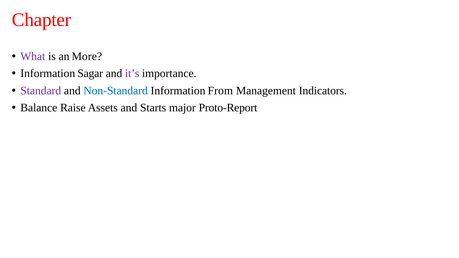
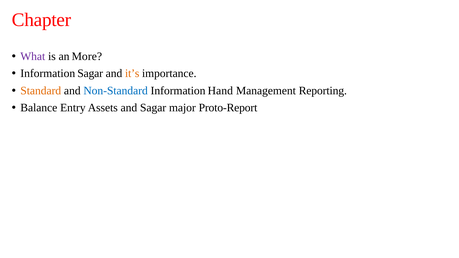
it’s colour: purple -> orange
Standard colour: purple -> orange
From: From -> Hand
Indicators: Indicators -> Reporting
Raise: Raise -> Entry
and Starts: Starts -> Sagar
